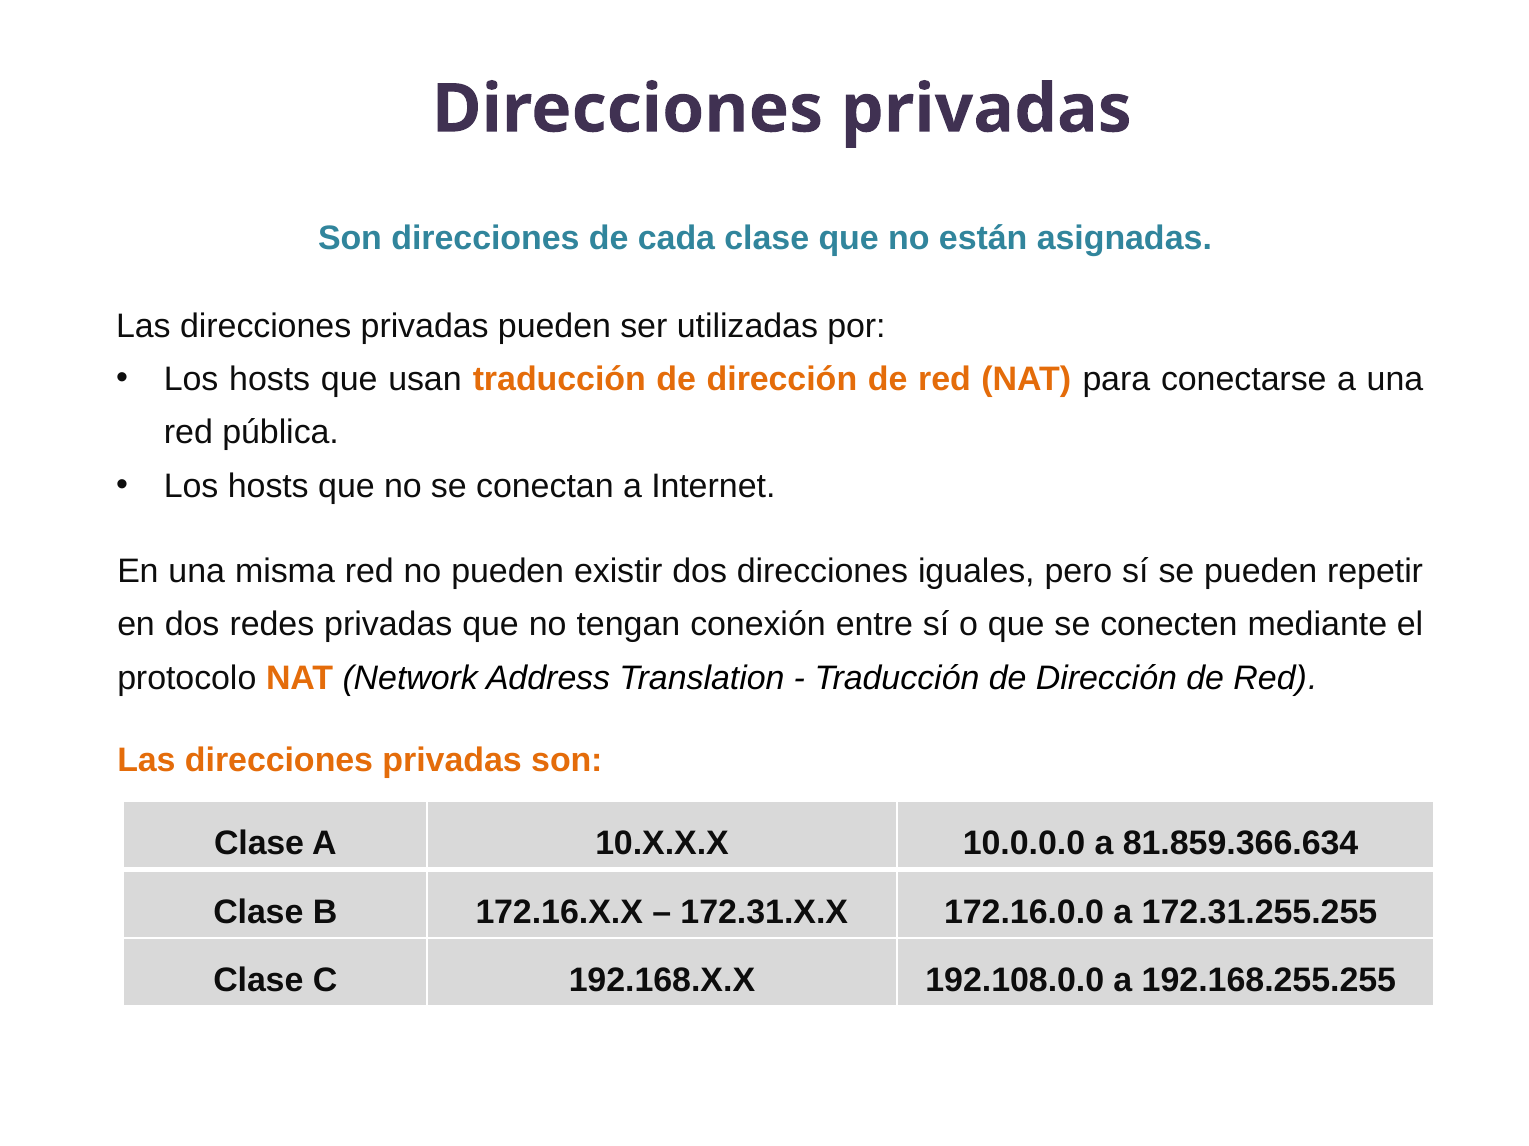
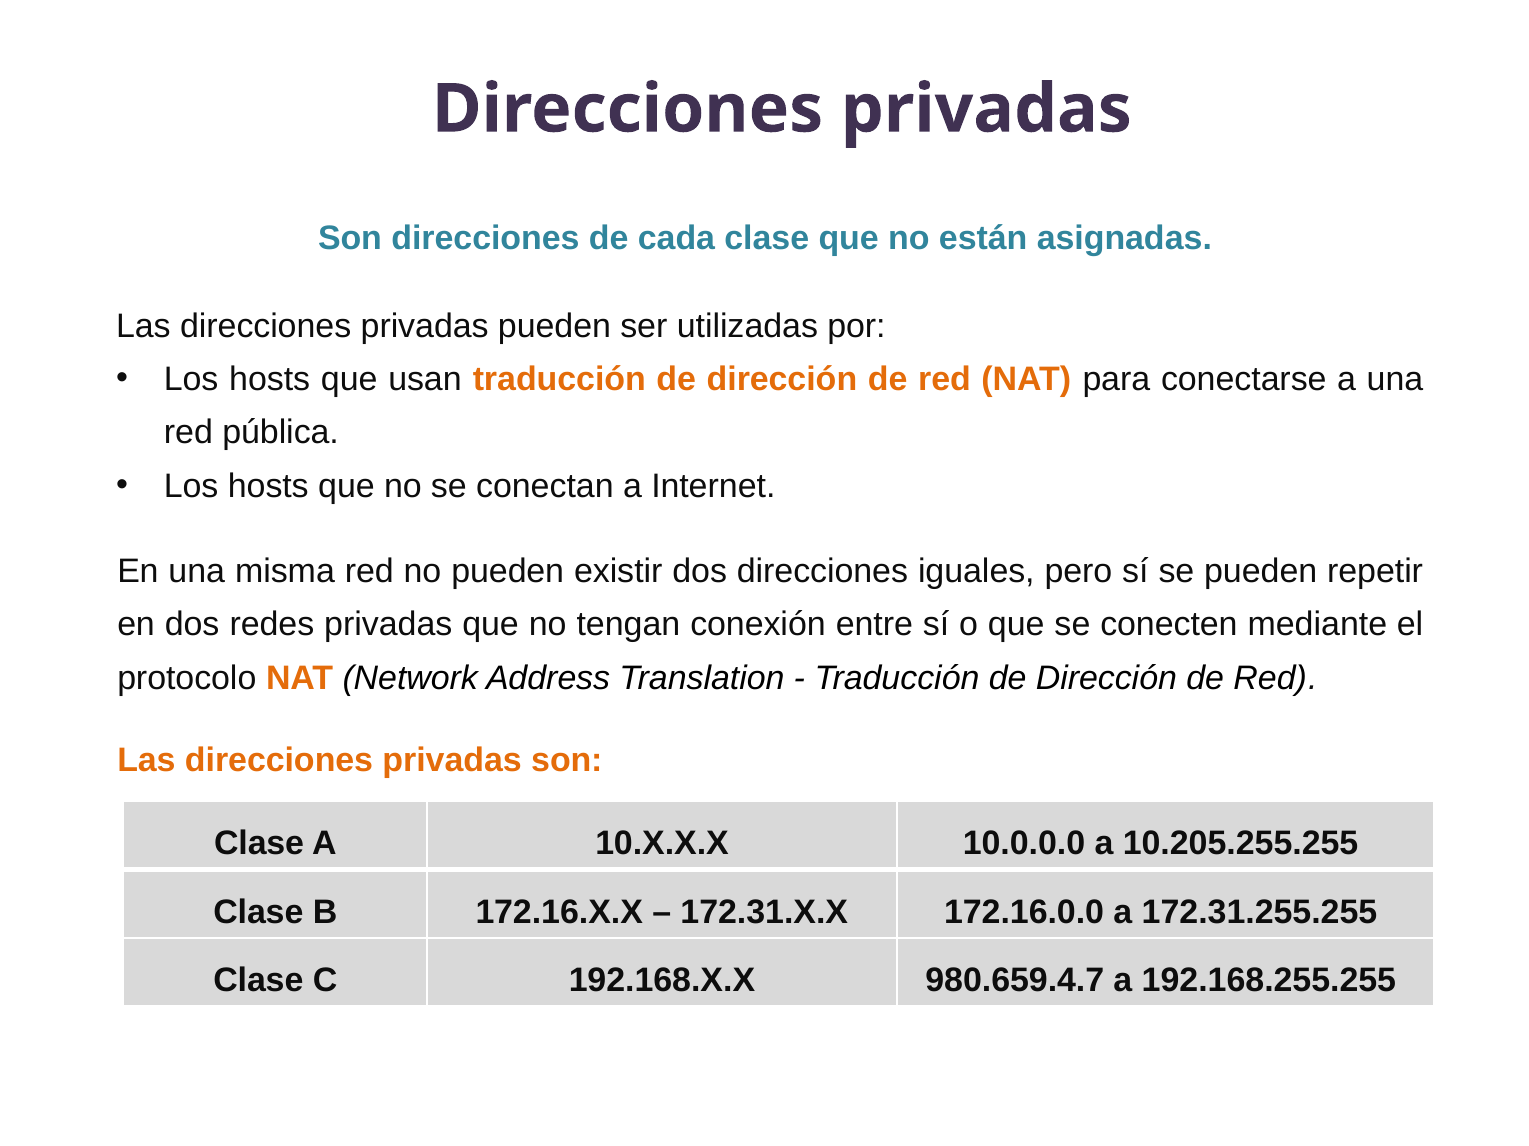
81.859.366.634: 81.859.366.634 -> 10.205.255.255
192.108.0.0: 192.108.0.0 -> 980.659.4.7
